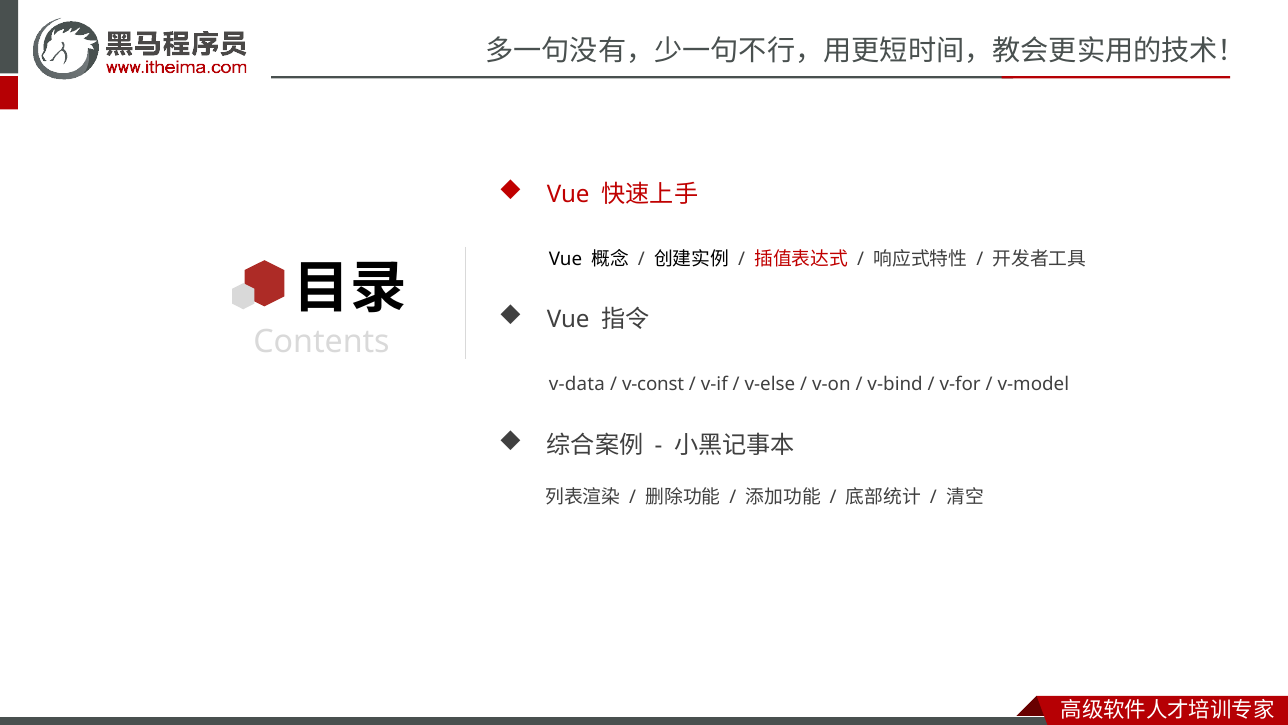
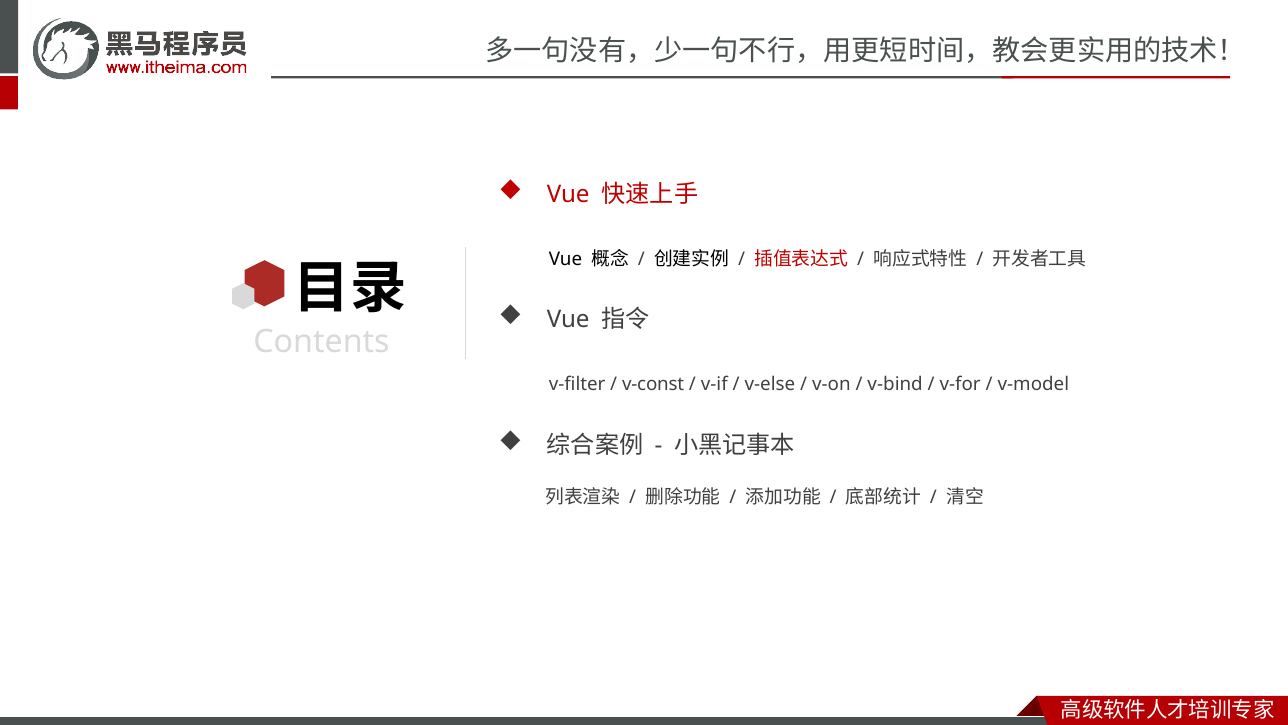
v-data: v-data -> v-filter
